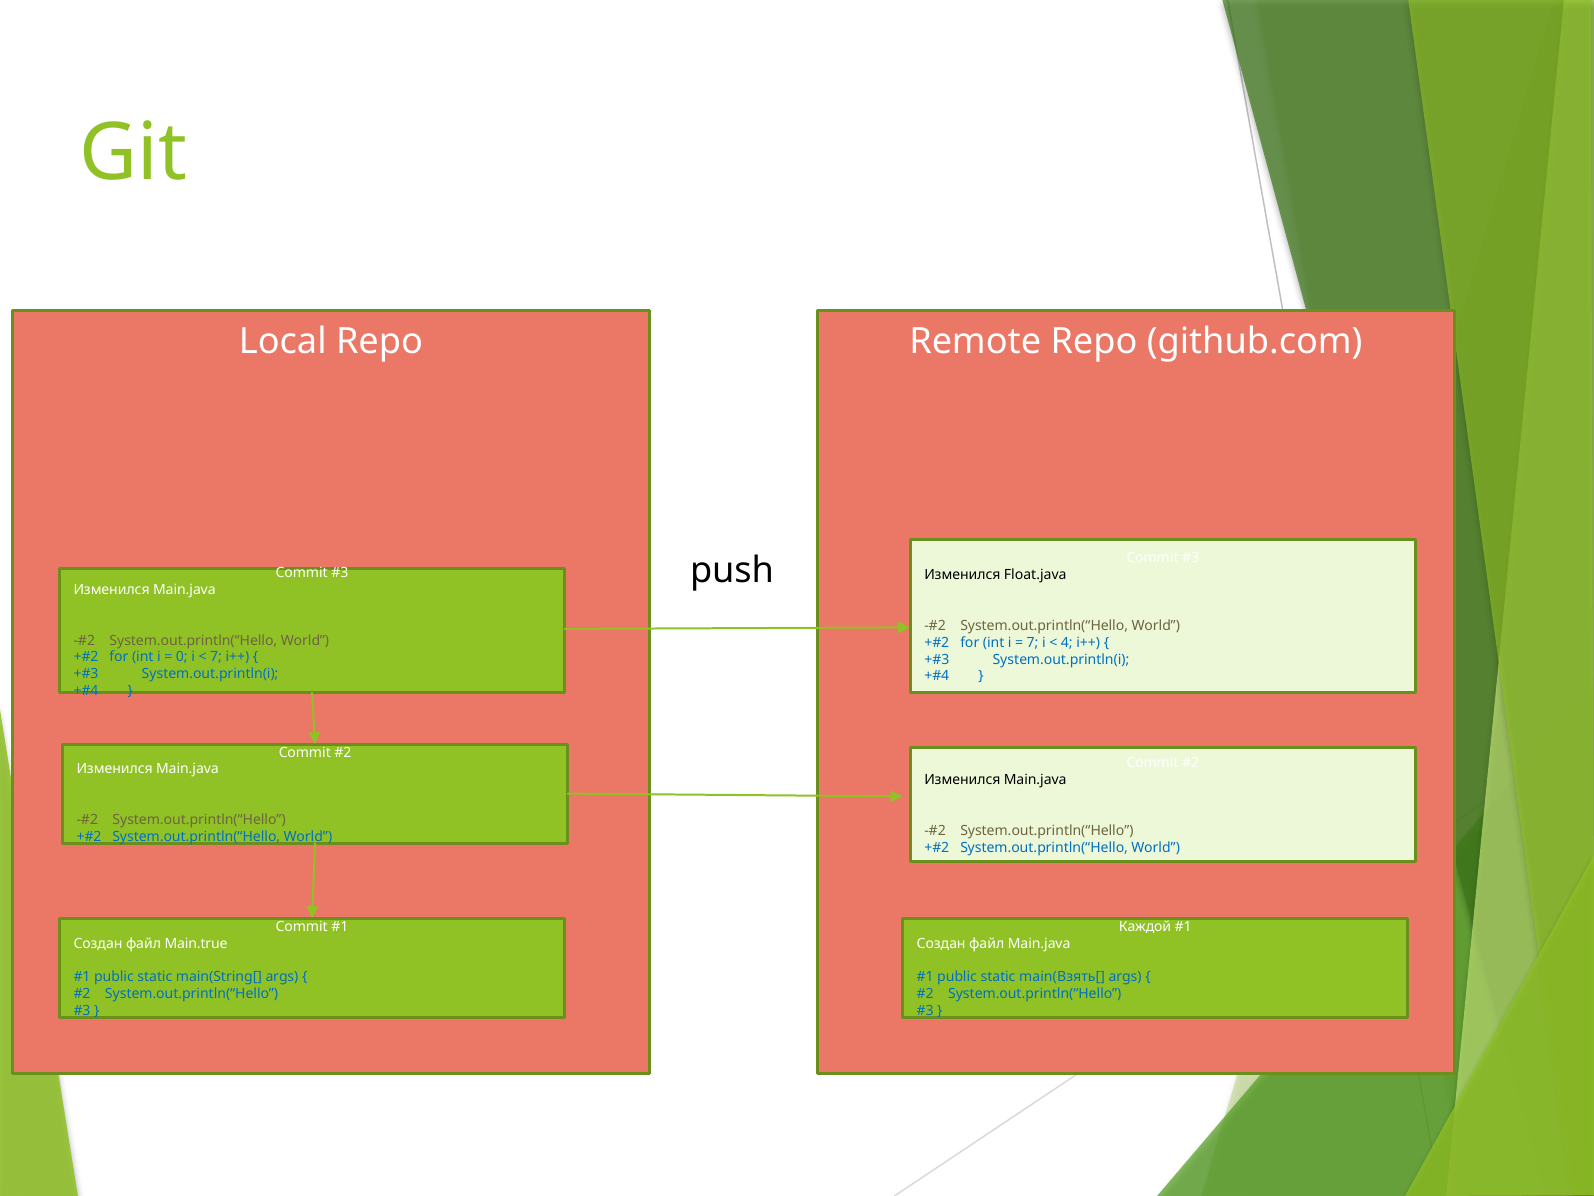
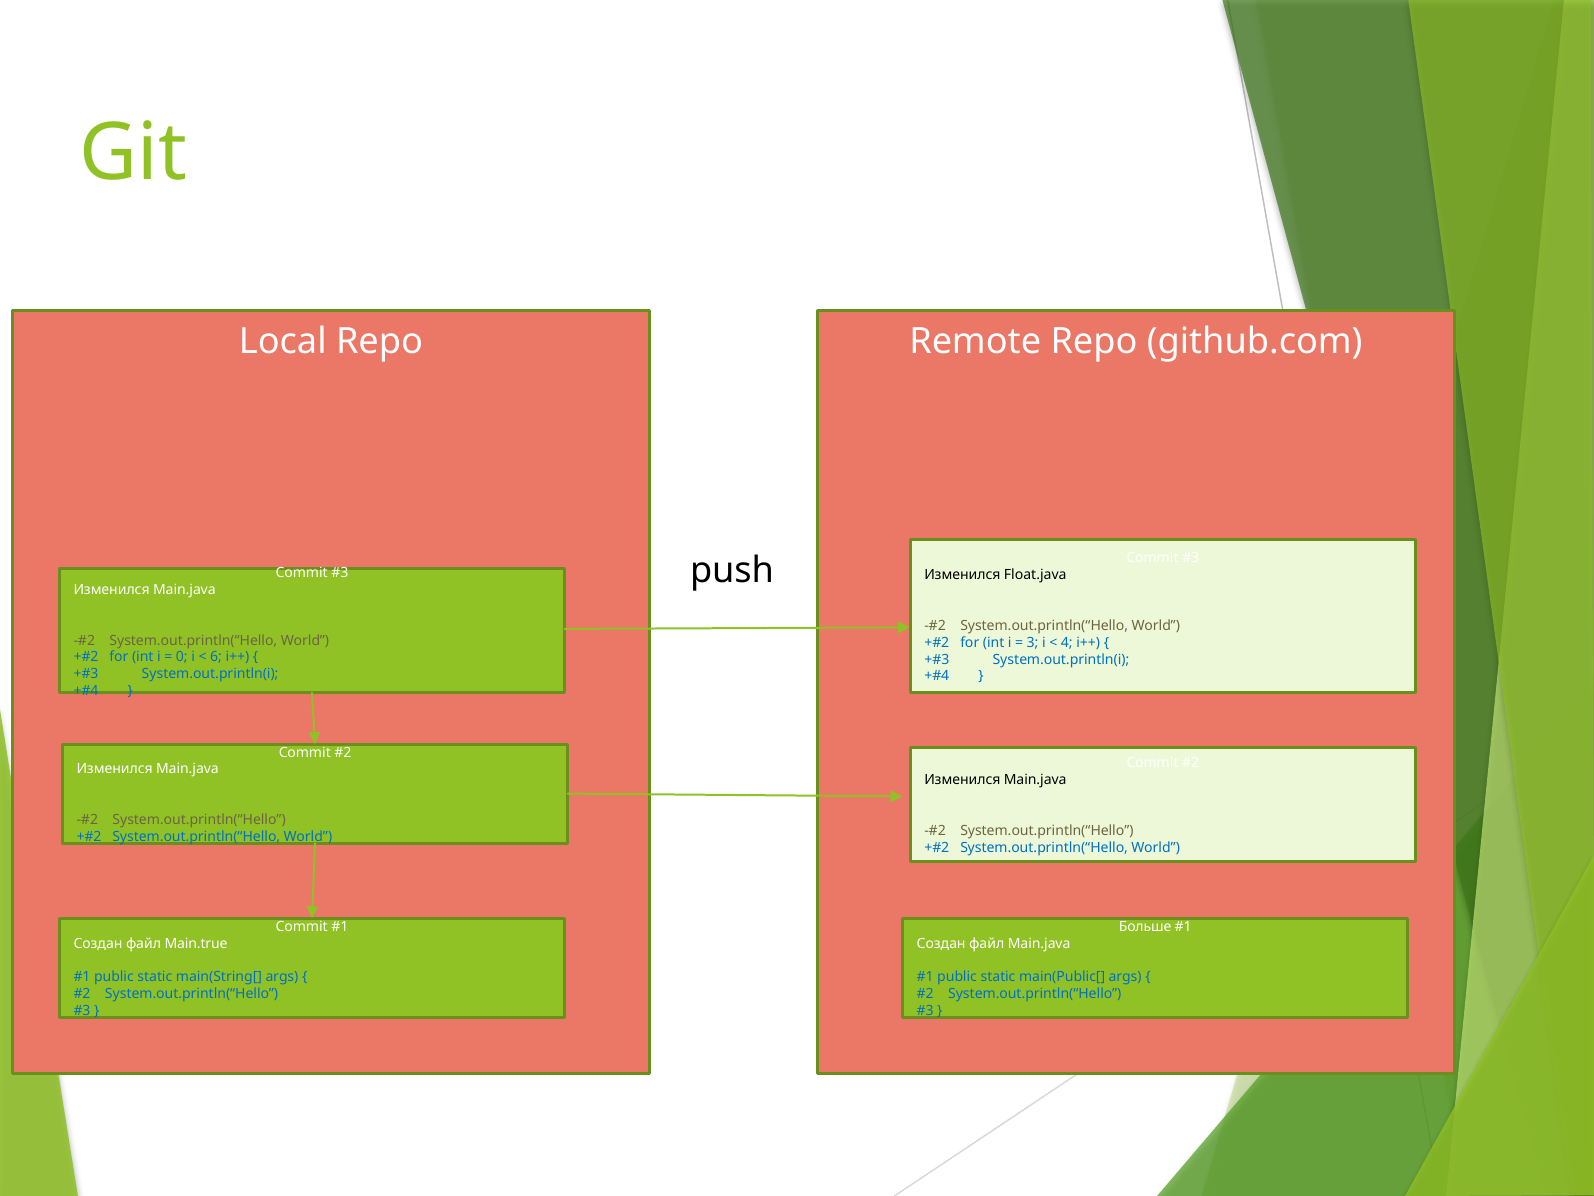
7 at (1033, 642): 7 -> 3
7 at (216, 657): 7 -> 6
Каждой: Каждой -> Больше
main(Взять[: main(Взять[ -> main(Public[
